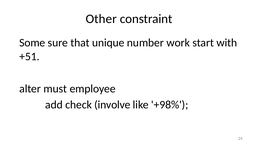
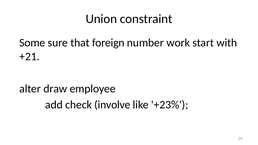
Other: Other -> Union
unique: unique -> foreign
+51: +51 -> +21
must: must -> draw
+98%: +98% -> +23%
